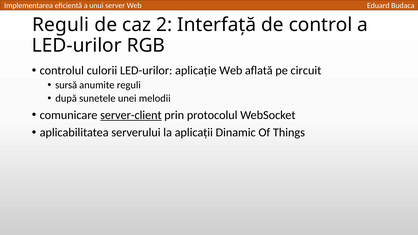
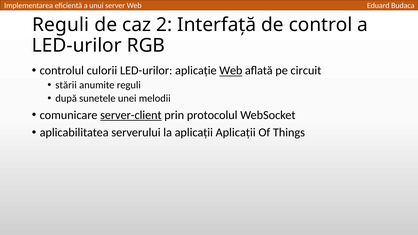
Web at (231, 71) underline: none -> present
sursă: sursă -> stării
aplicații Dinamic: Dinamic -> Aplicații
